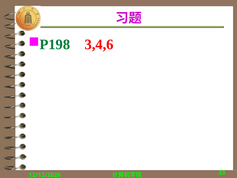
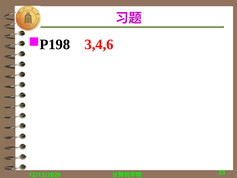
P198 colour: green -> black
